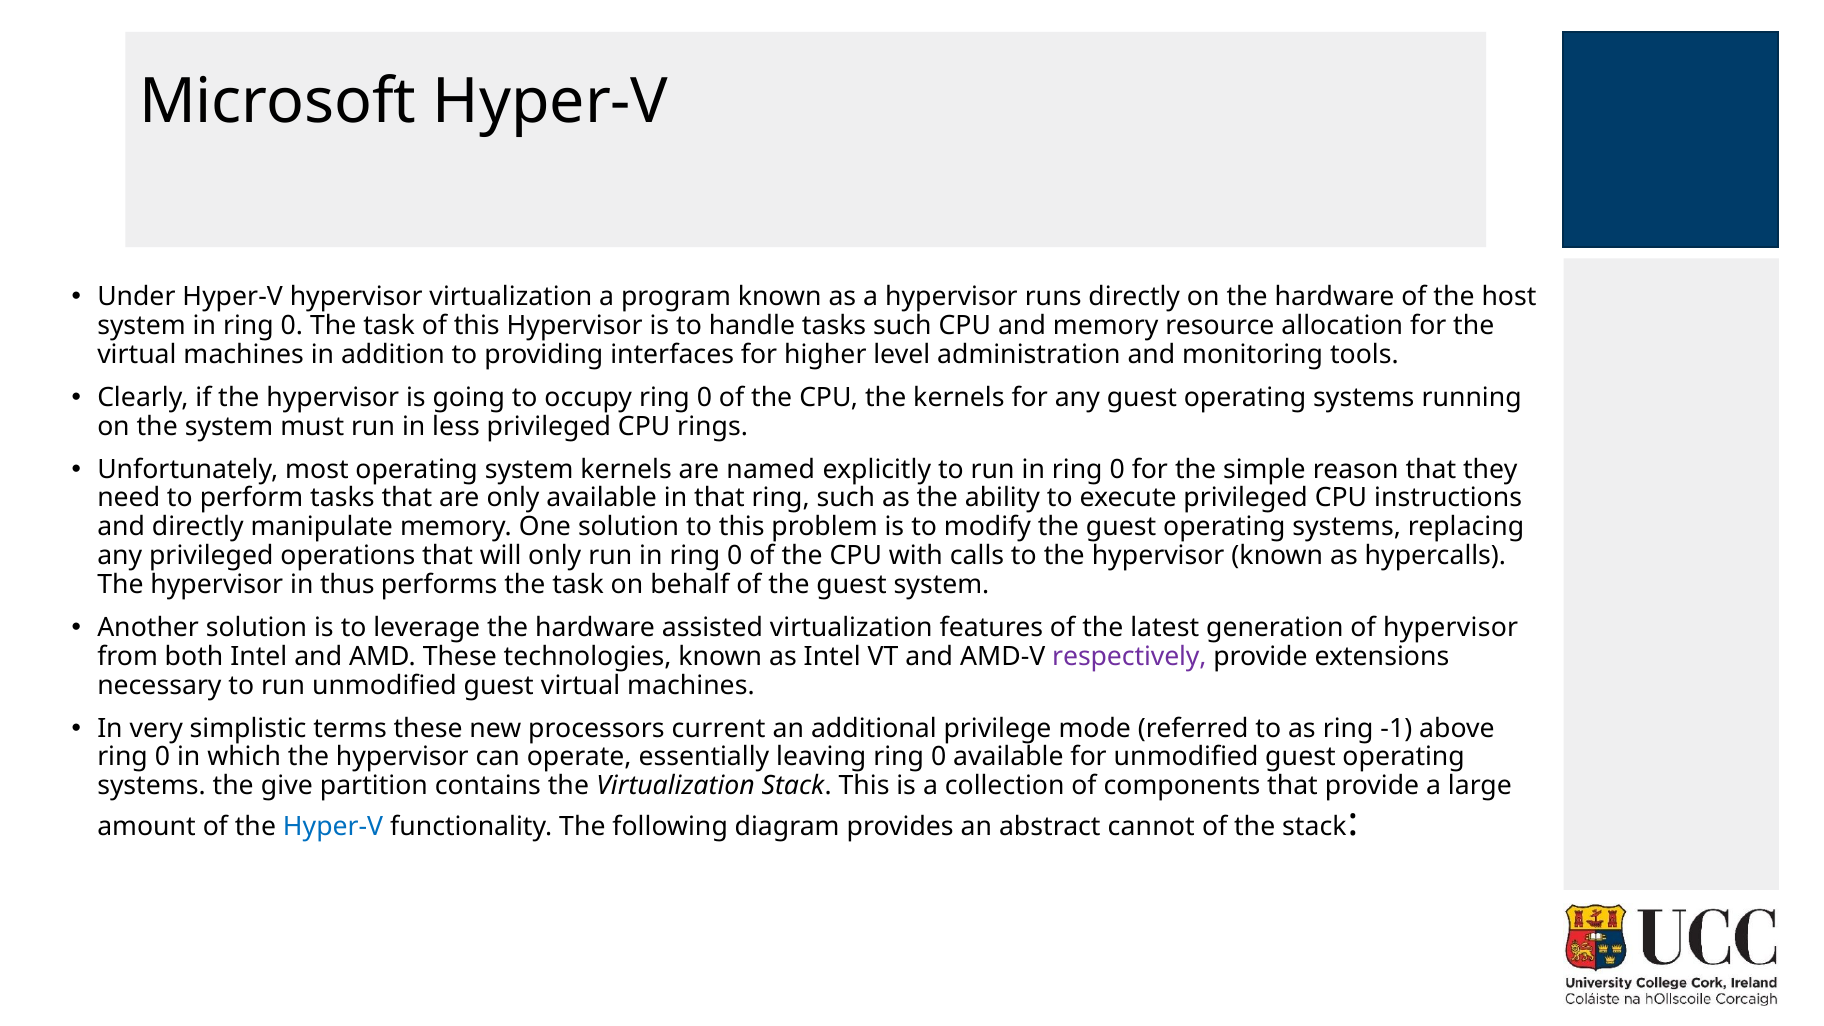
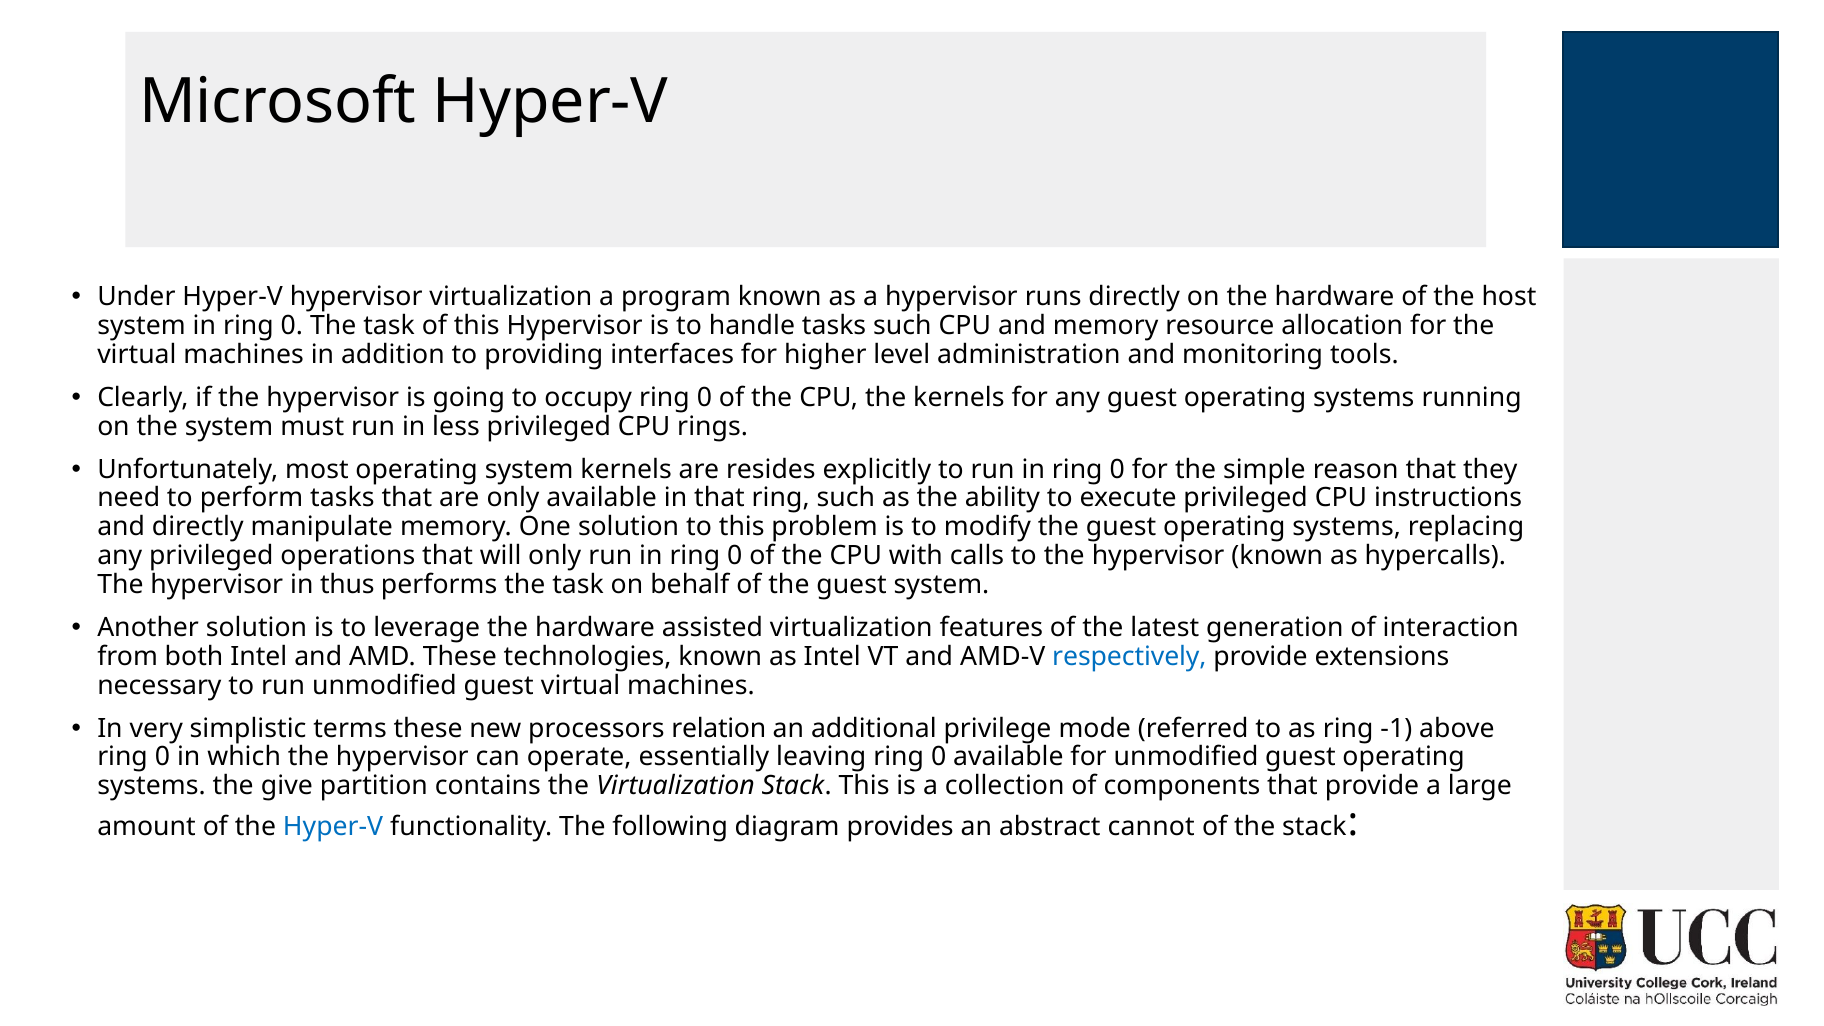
named: named -> resides
of hypervisor: hypervisor -> interaction
respectively colour: purple -> blue
current: current -> relation
